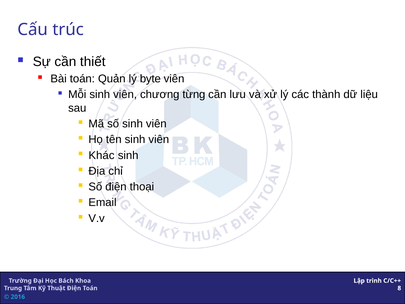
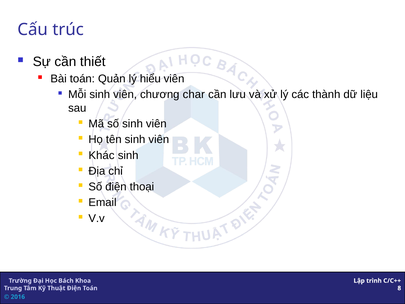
byte: byte -> hiểu
từng: từng -> char
